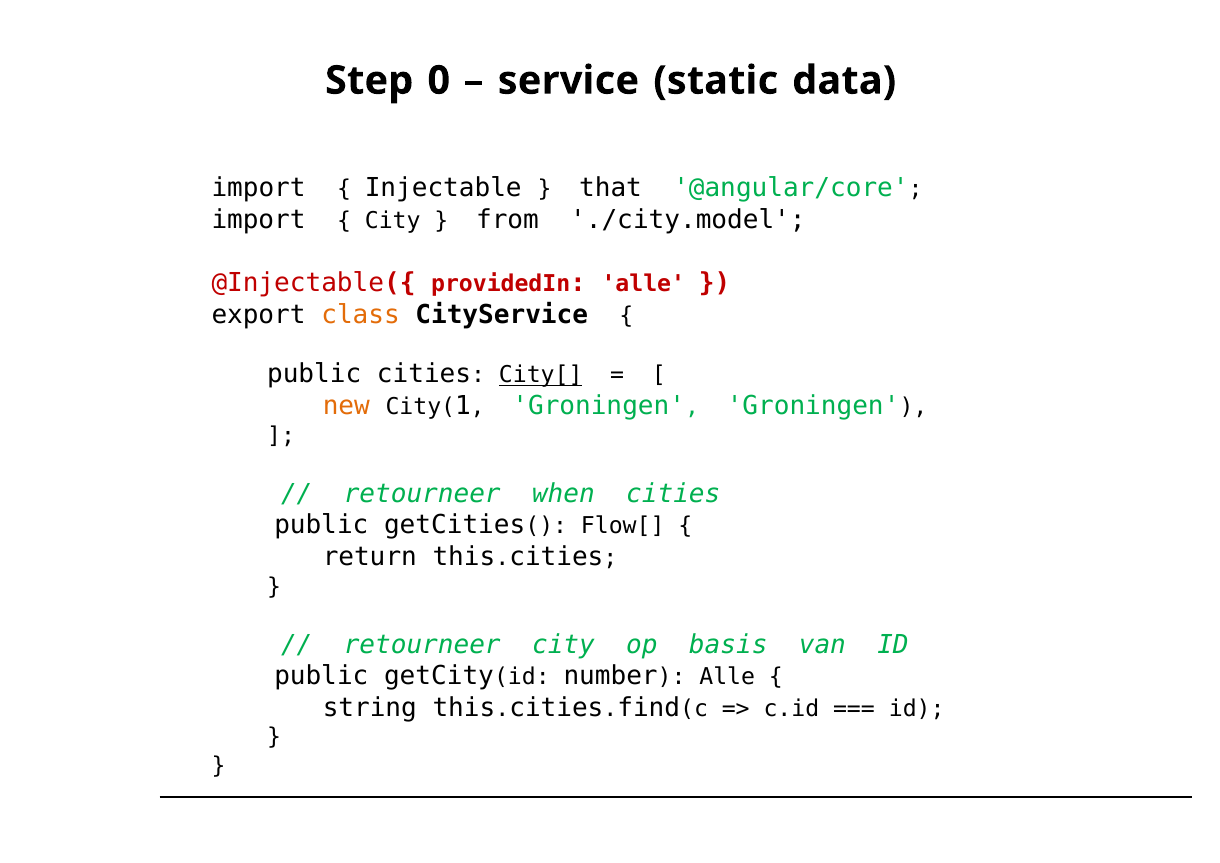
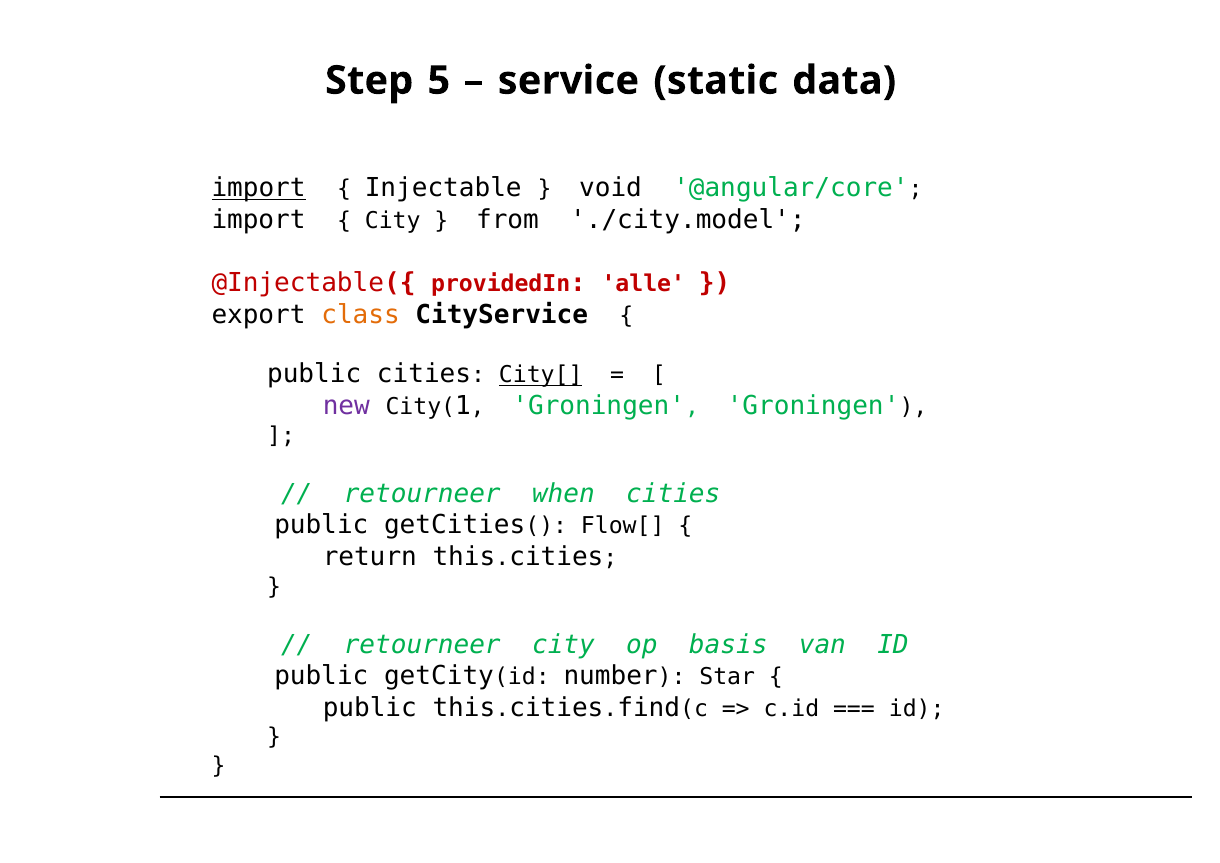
0: 0 -> 5
import at (259, 188) underline: none -> present
that: that -> void
new colour: orange -> purple
number Alle: Alle -> Star
string at (370, 708): string -> public
